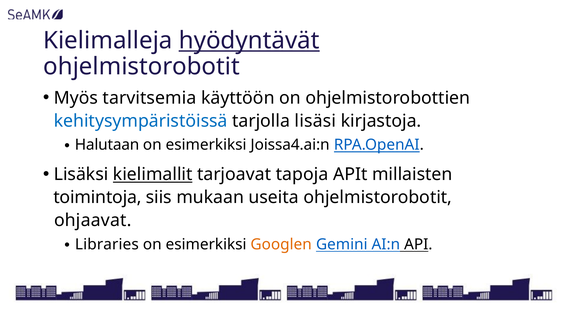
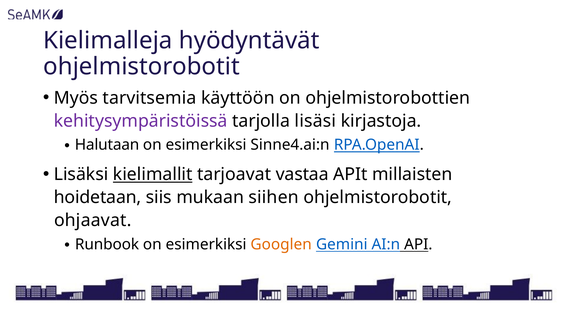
hyödyntävät underline: present -> none
kehitysympäristöissä colour: blue -> purple
Joissa4.ai:n: Joissa4.ai:n -> Sinne4.ai:n
tapoja: tapoja -> vastaa
toimintoja: toimintoja -> hoidetaan
useita: useita -> siihen
Libraries: Libraries -> Runbook
